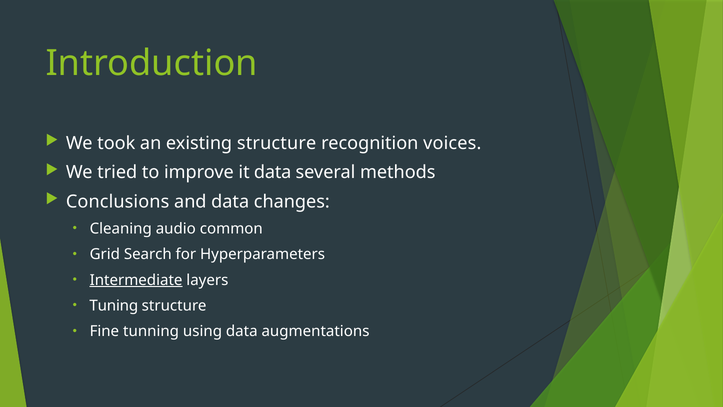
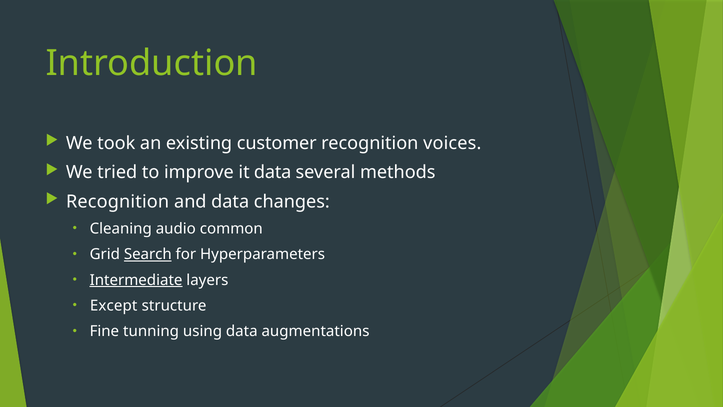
existing structure: structure -> customer
Conclusions at (118, 201): Conclusions -> Recognition
Search underline: none -> present
Tuning: Tuning -> Except
